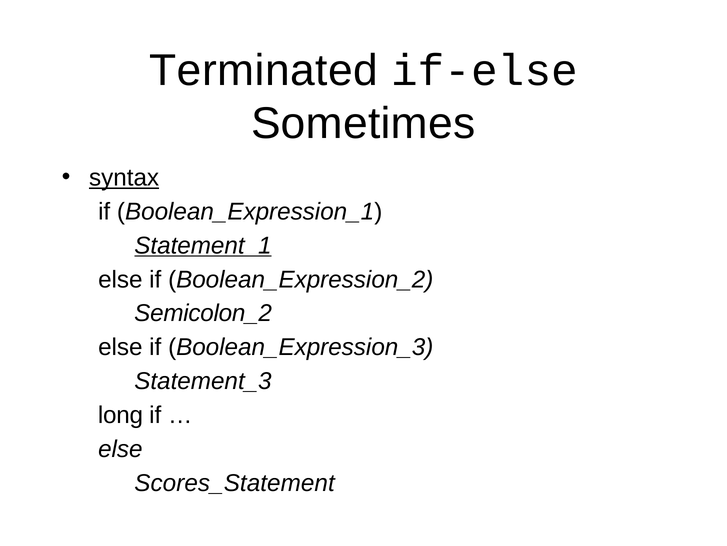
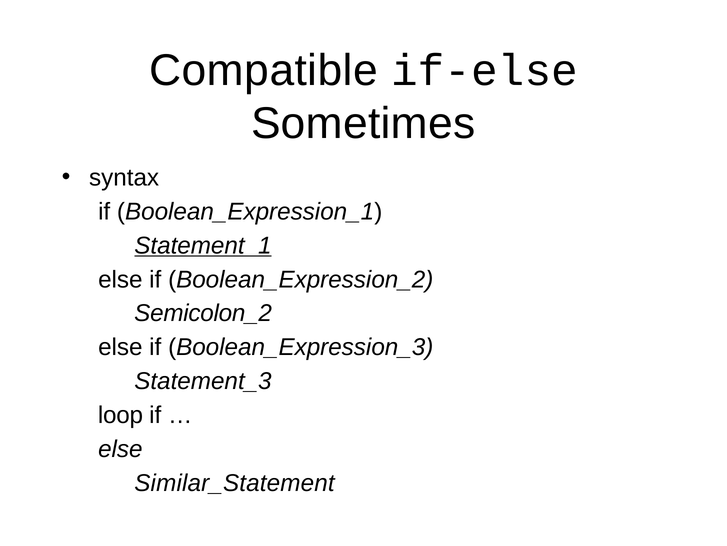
Terminated: Terminated -> Compatible
syntax underline: present -> none
long: long -> loop
Scores_Statement: Scores_Statement -> Similar_Statement
